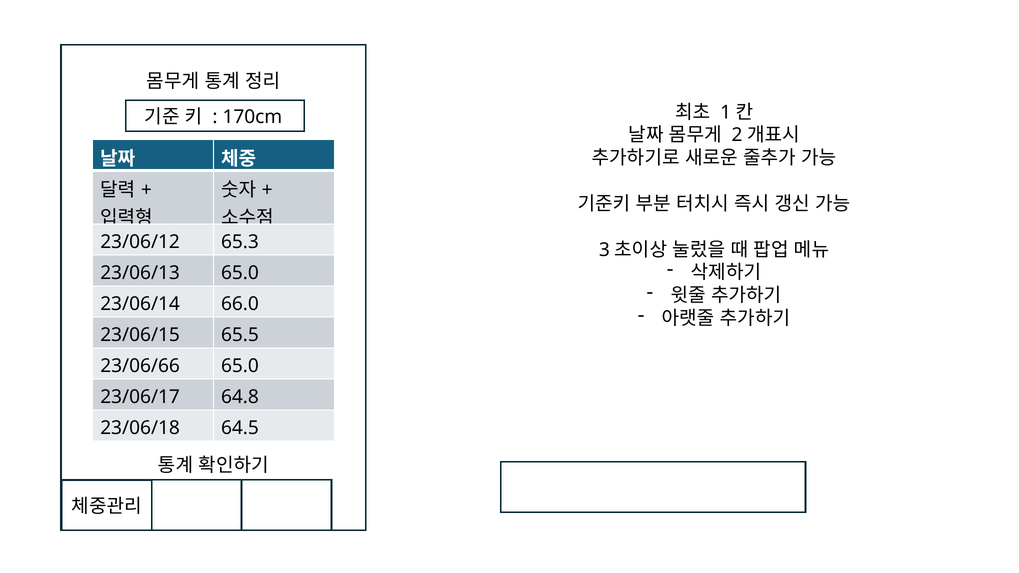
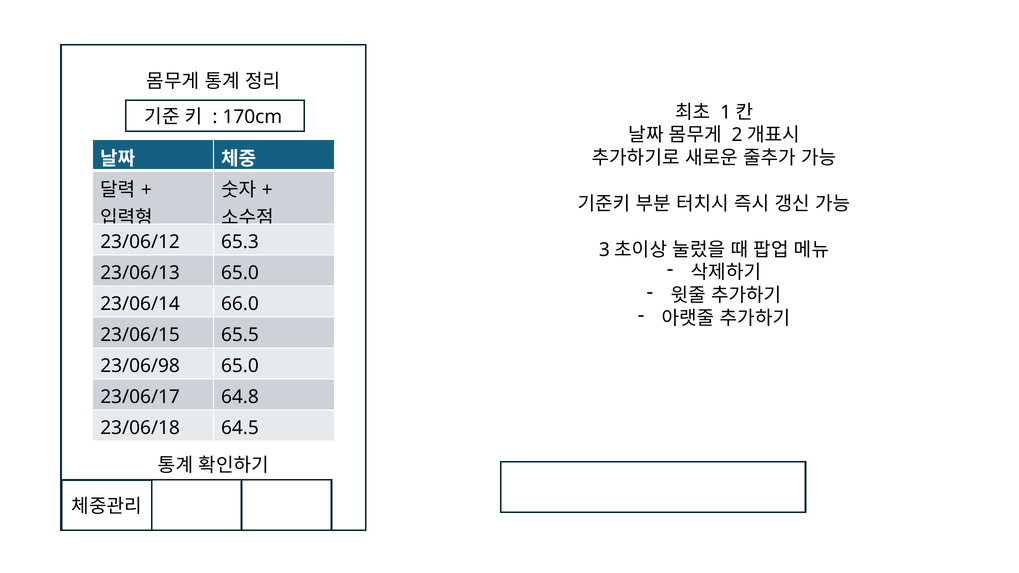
23/06/66: 23/06/66 -> 23/06/98
